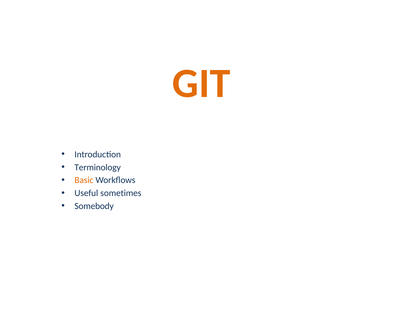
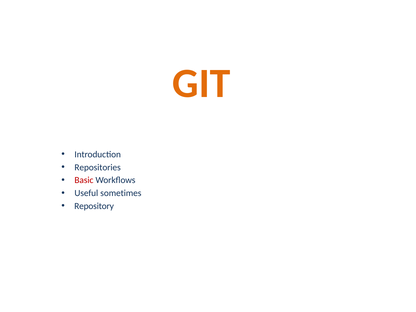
Terminology: Terminology -> Repositories
Basic colour: orange -> red
Somebody: Somebody -> Repository
